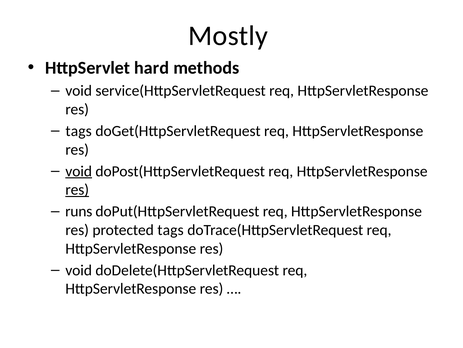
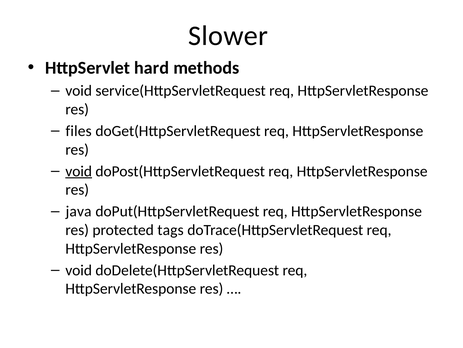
Mostly: Mostly -> Slower
tags at (79, 131): tags -> files
res at (77, 189) underline: present -> none
runs: runs -> java
